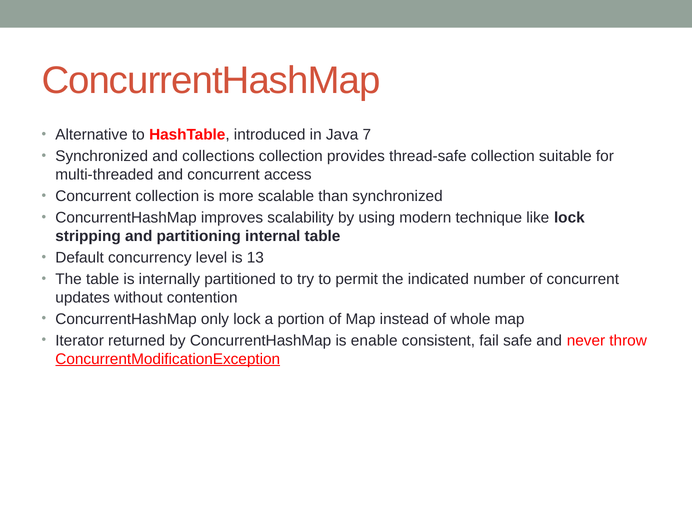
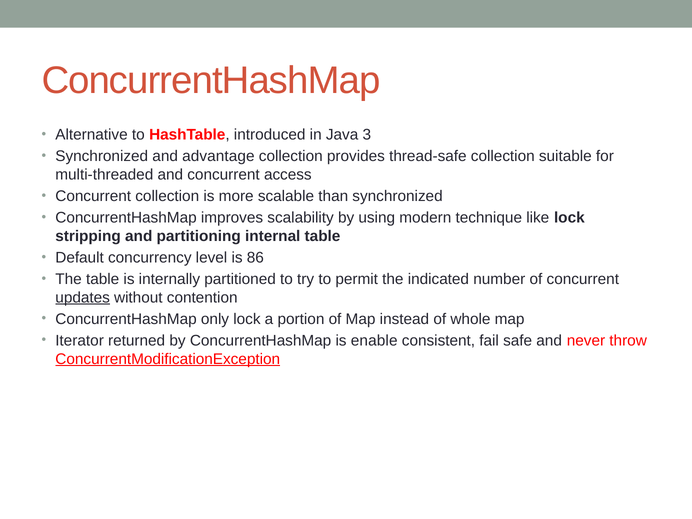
7: 7 -> 3
collections: collections -> advantage
13: 13 -> 86
updates underline: none -> present
